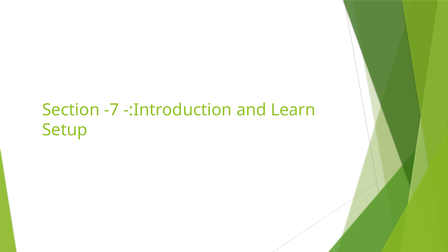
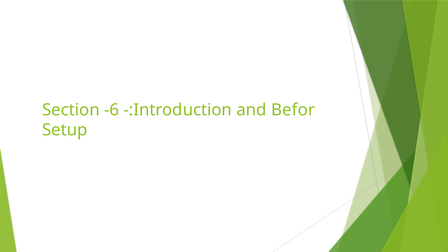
-7: -7 -> -6
Learn: Learn -> Befor
